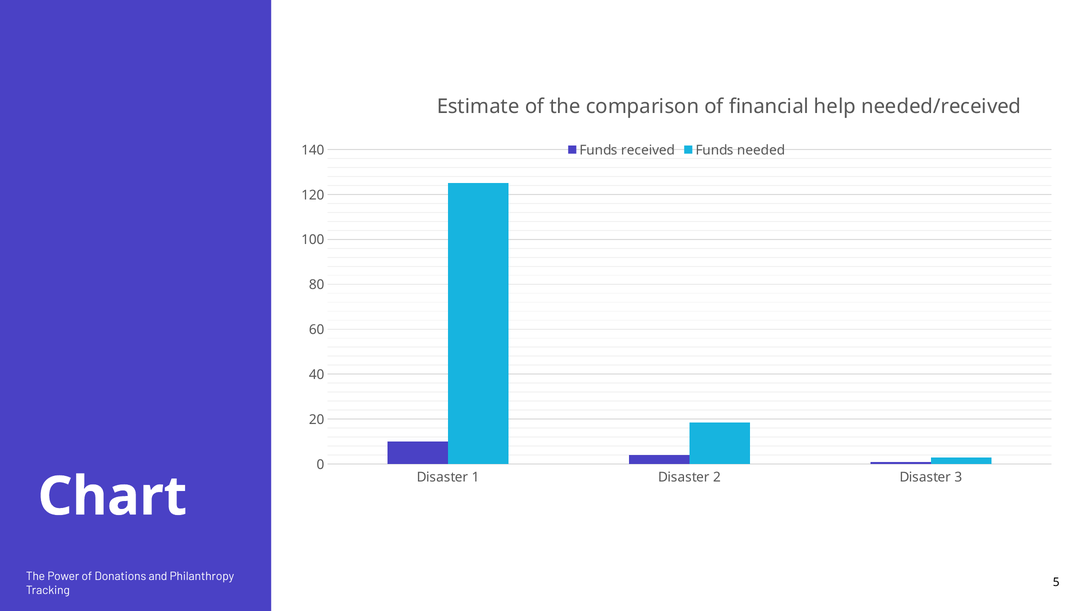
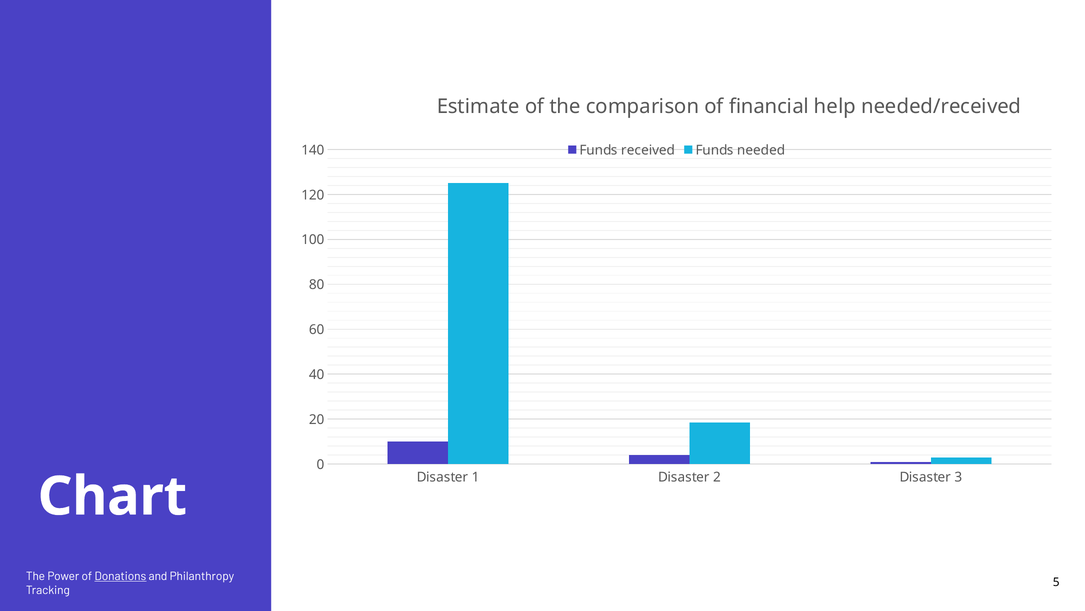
Donations underline: none -> present
